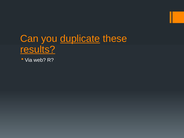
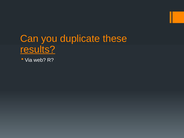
duplicate underline: present -> none
